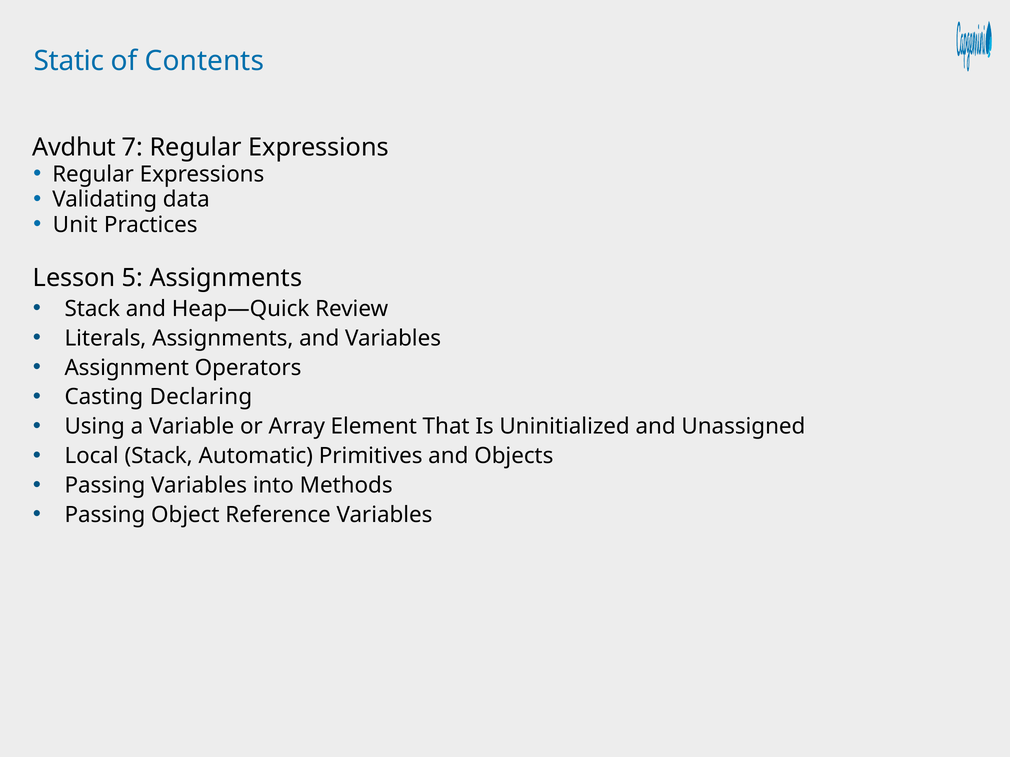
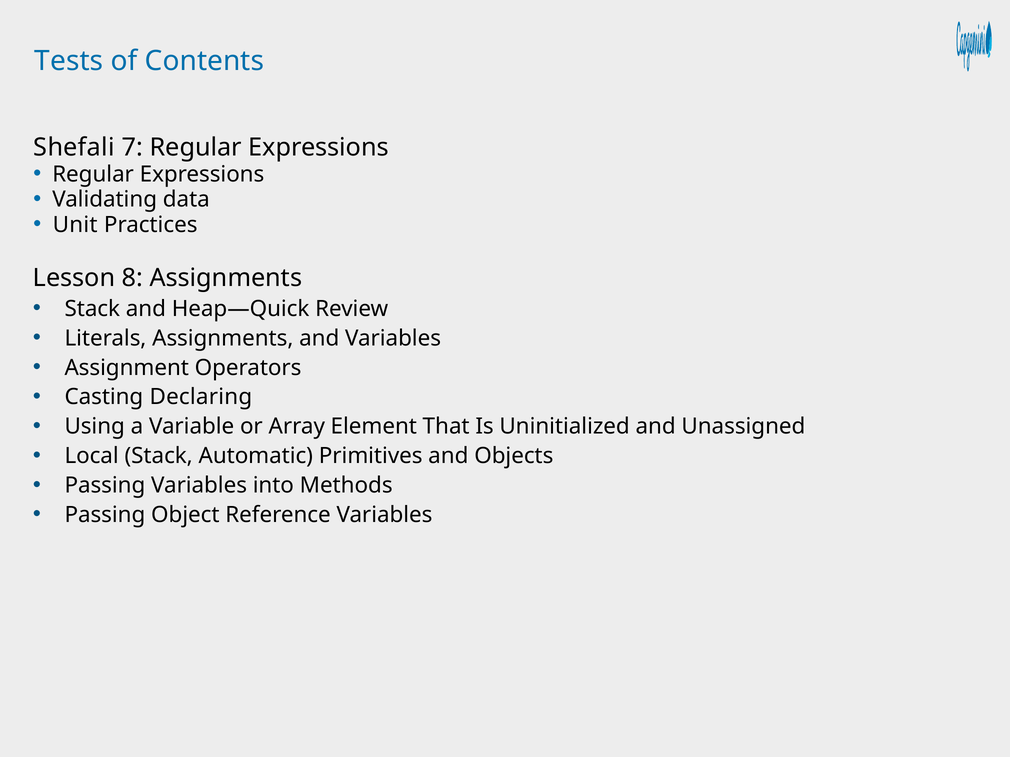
Static: Static -> Tests
Avdhut: Avdhut -> Shefali
5: 5 -> 8
